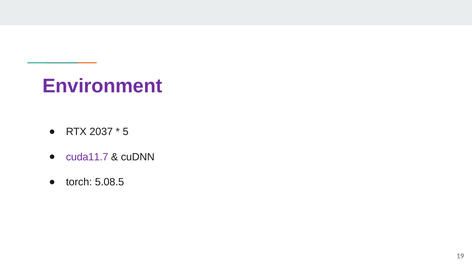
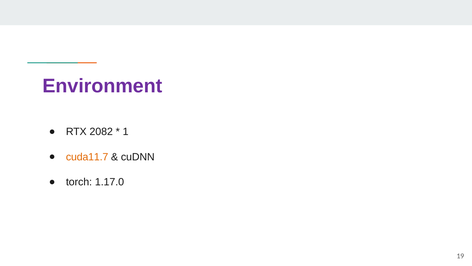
2037: 2037 -> 2082
5: 5 -> 1
cuda11.7 colour: purple -> orange
5.08.5: 5.08.5 -> 1.17.0
